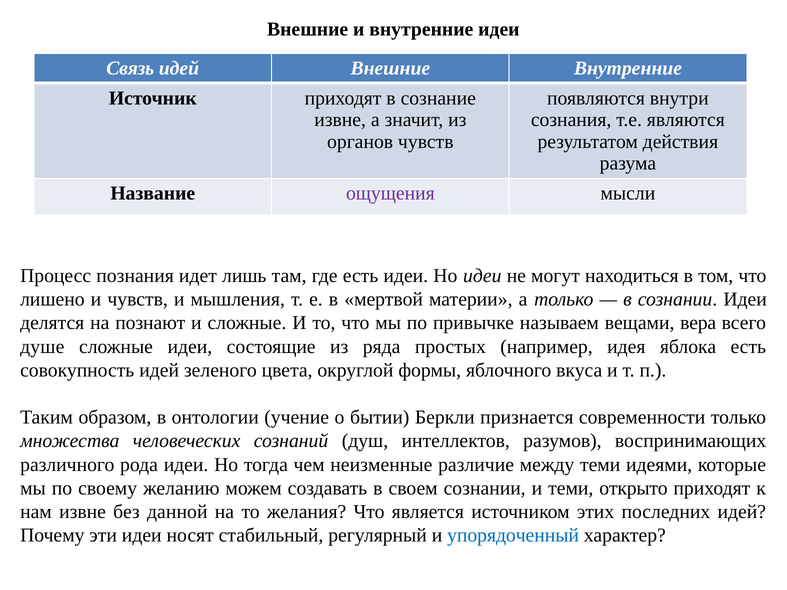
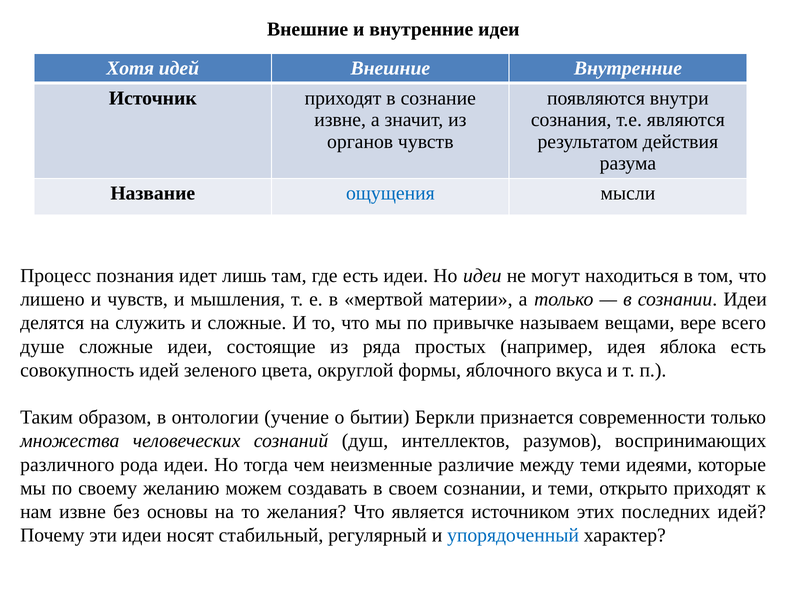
Связь: Связь -> Хотя
ощущения colour: purple -> blue
познают: познают -> служить
вера: вера -> вере
данной: данной -> основы
